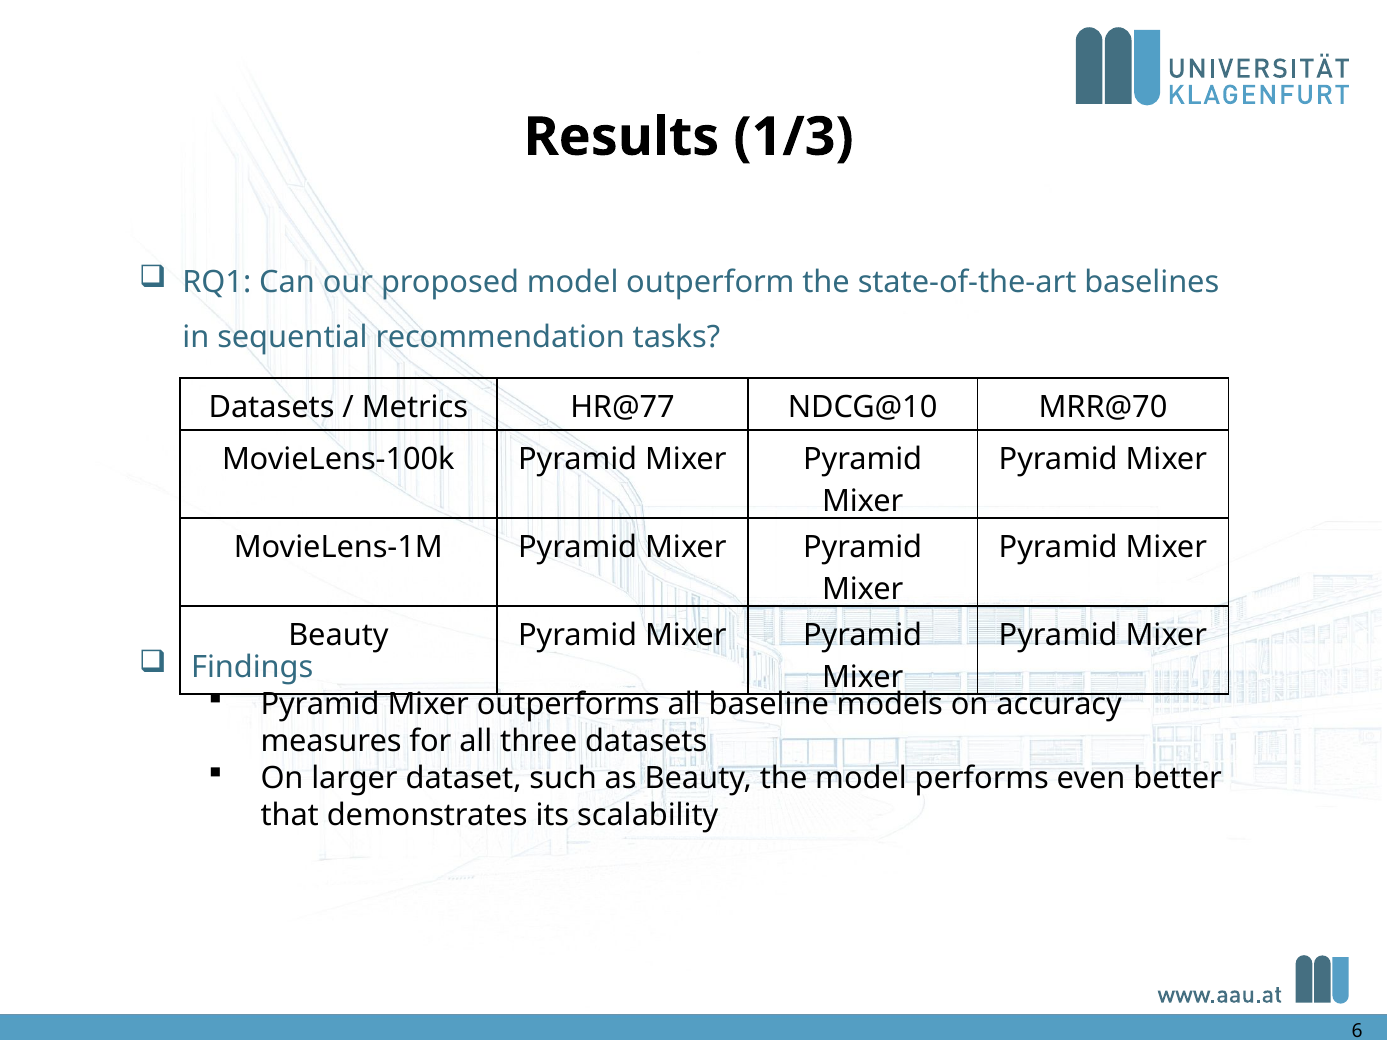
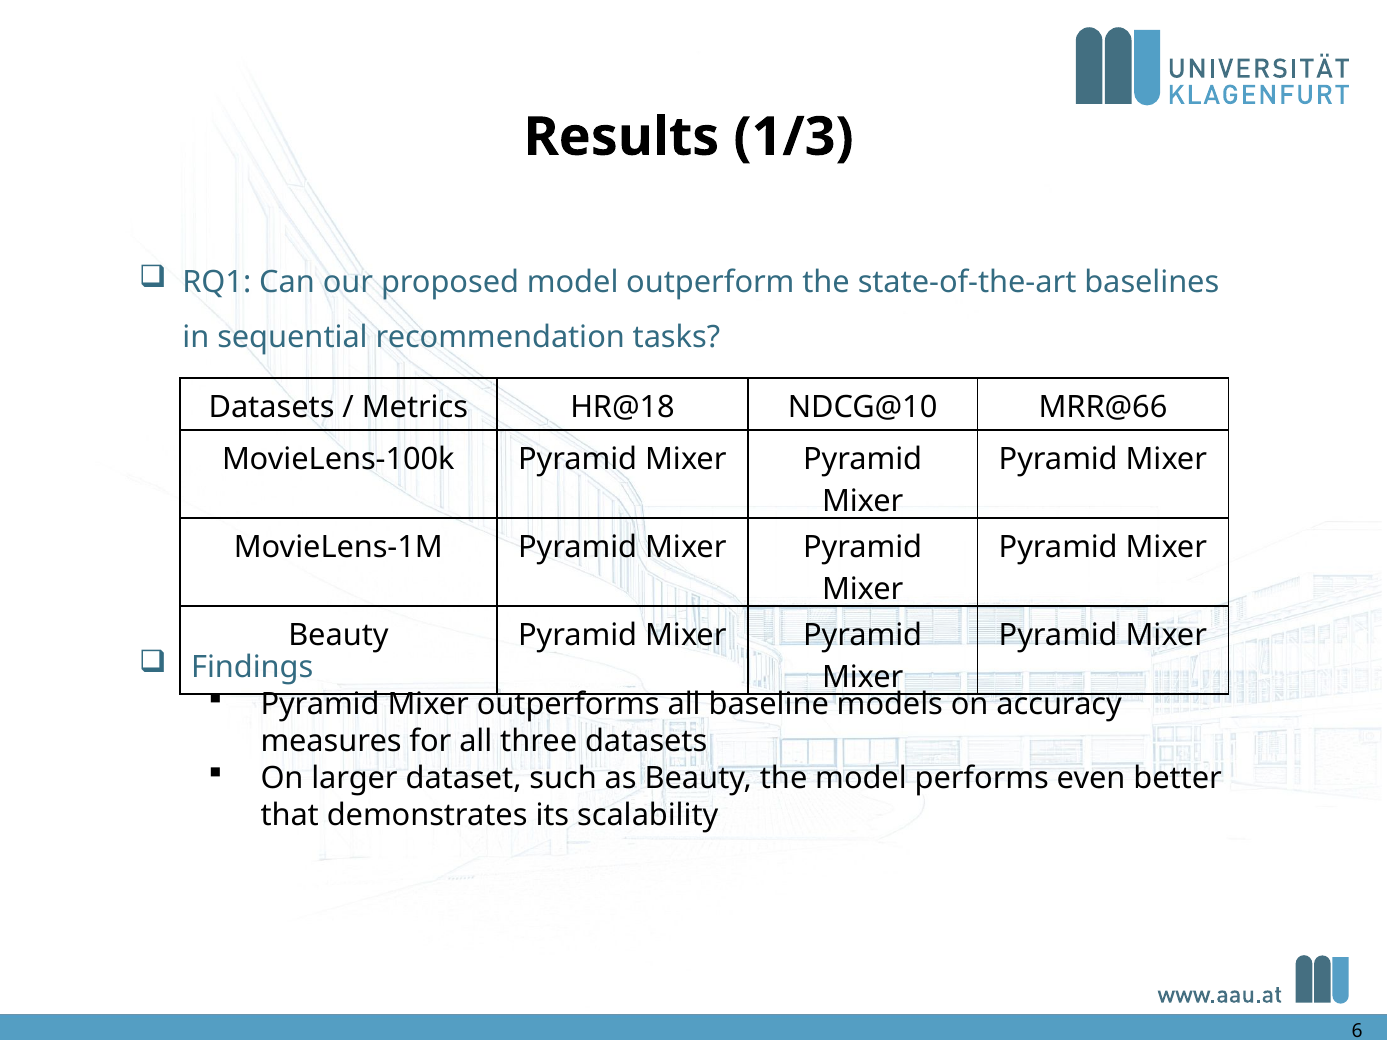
HR@77: HR@77 -> HR@18
MRR@70: MRR@70 -> MRR@66
